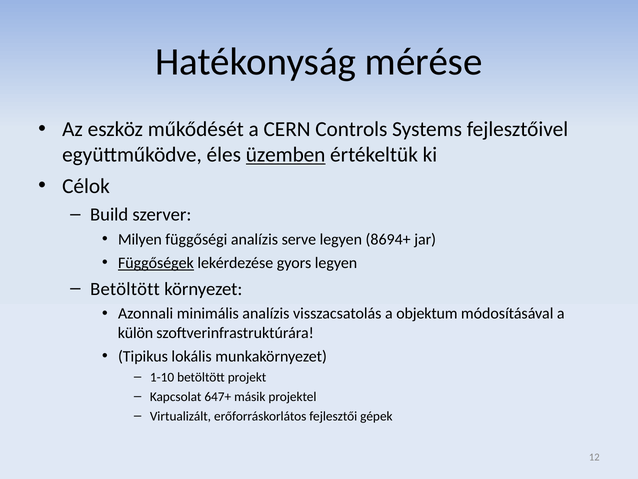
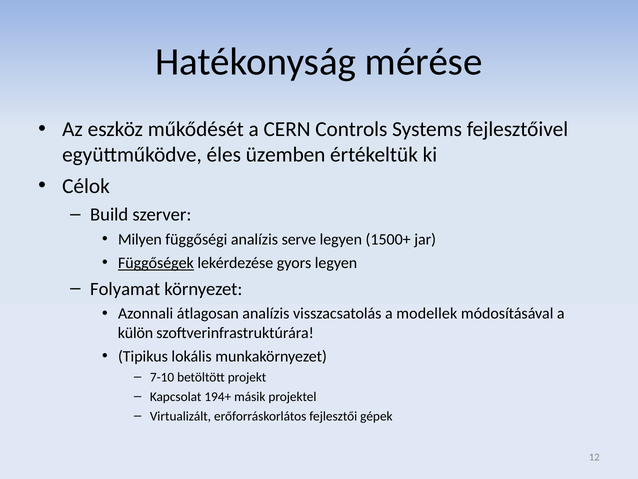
üzemben underline: present -> none
8694+: 8694+ -> 1500+
Betöltött at (125, 289): Betöltött -> Folyamat
minimális: minimális -> átlagosan
objektum: objektum -> modellek
1-10: 1-10 -> 7-10
647+: 647+ -> 194+
